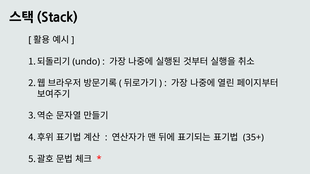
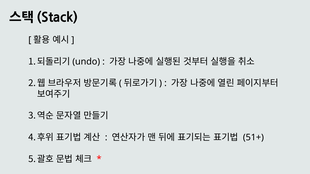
35+: 35+ -> 51+
